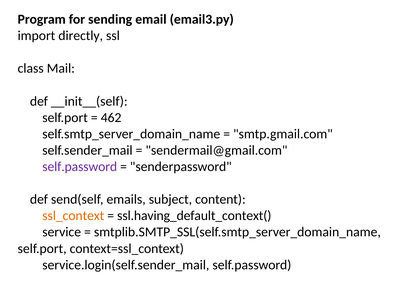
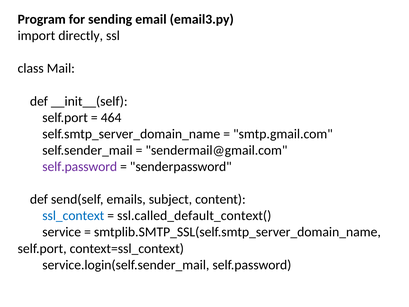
462: 462 -> 464
ssl_context colour: orange -> blue
ssl.having_default_context(: ssl.having_default_context( -> ssl.called_default_context(
